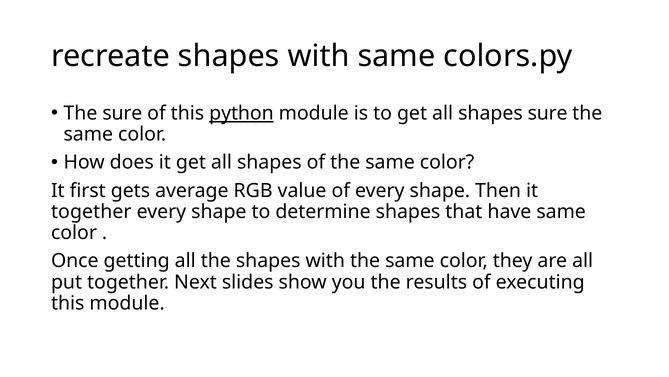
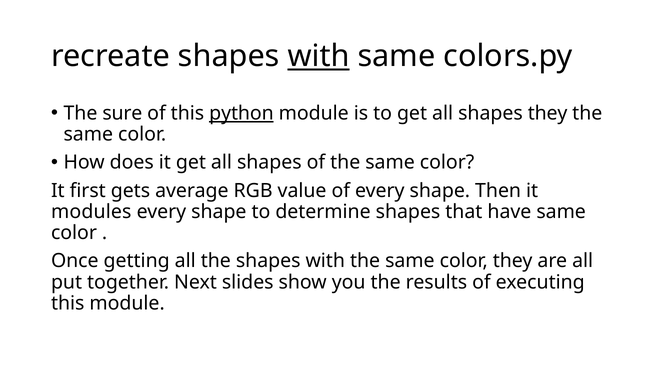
with at (319, 56) underline: none -> present
shapes sure: sure -> they
together at (91, 211): together -> modules
